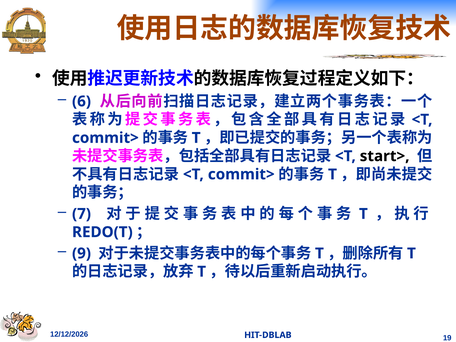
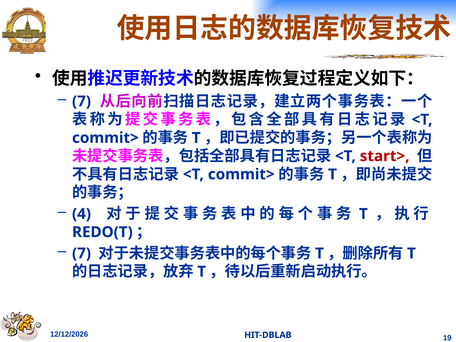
6 at (81, 101): 6 -> 7
start> colour: black -> red
7: 7 -> 4
9 at (81, 253): 9 -> 7
